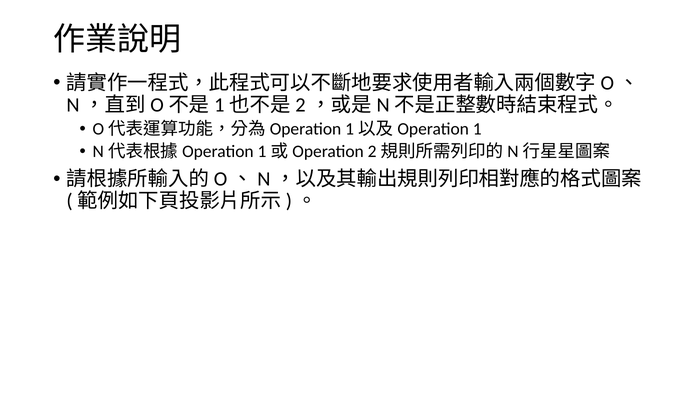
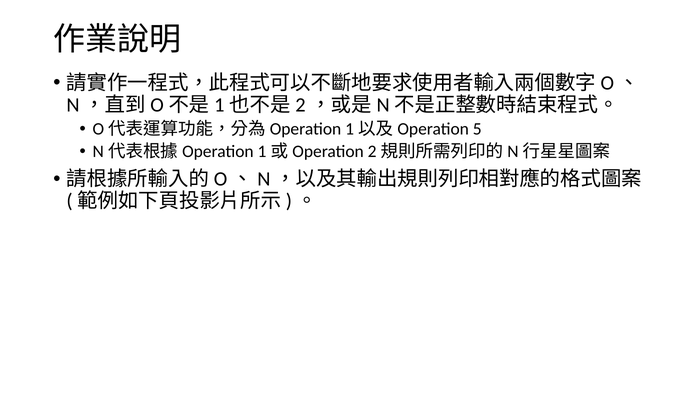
1: 1 -> 5
